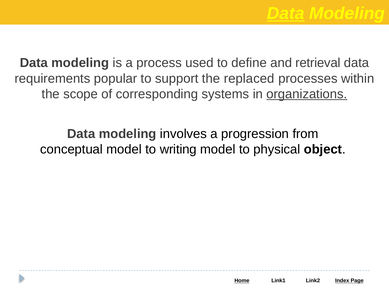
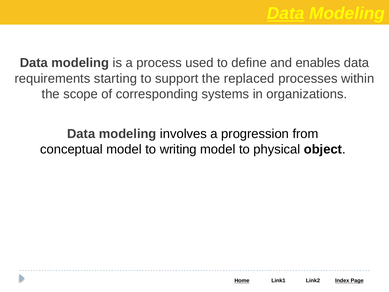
retrieval: retrieval -> enables
popular: popular -> starting
organizations underline: present -> none
